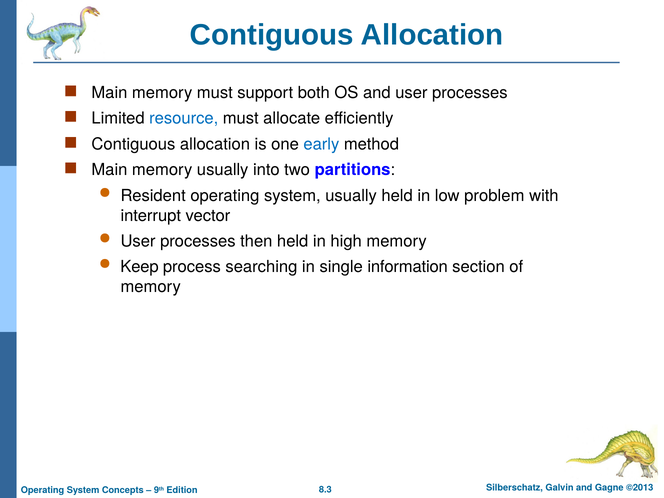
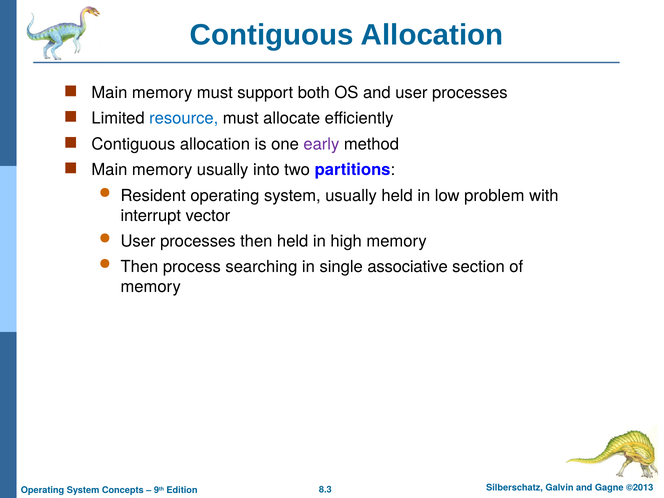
early colour: blue -> purple
Keep at (140, 267): Keep -> Then
information: information -> associative
